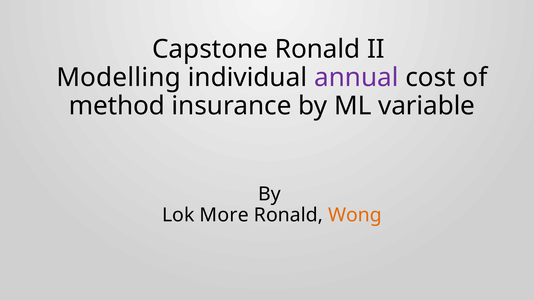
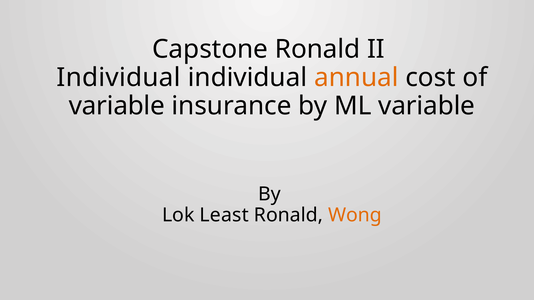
Modelling at (119, 78): Modelling -> Individual
annual colour: purple -> orange
method at (117, 106): method -> variable
More: More -> Least
